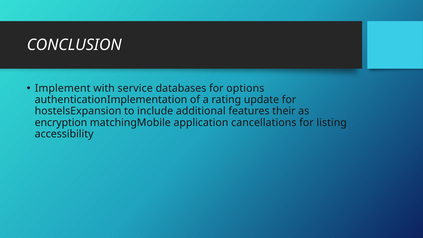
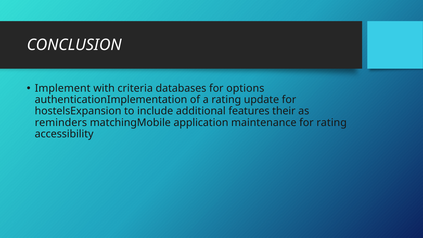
service: service -> criteria
encryption: encryption -> reminders
cancellations: cancellations -> maintenance
for listing: listing -> rating
